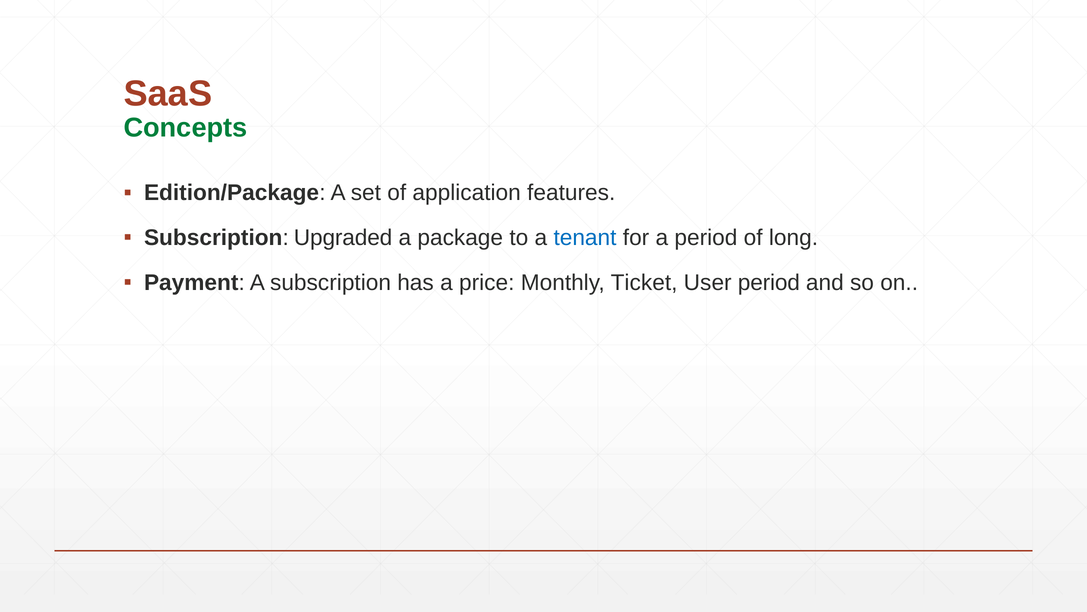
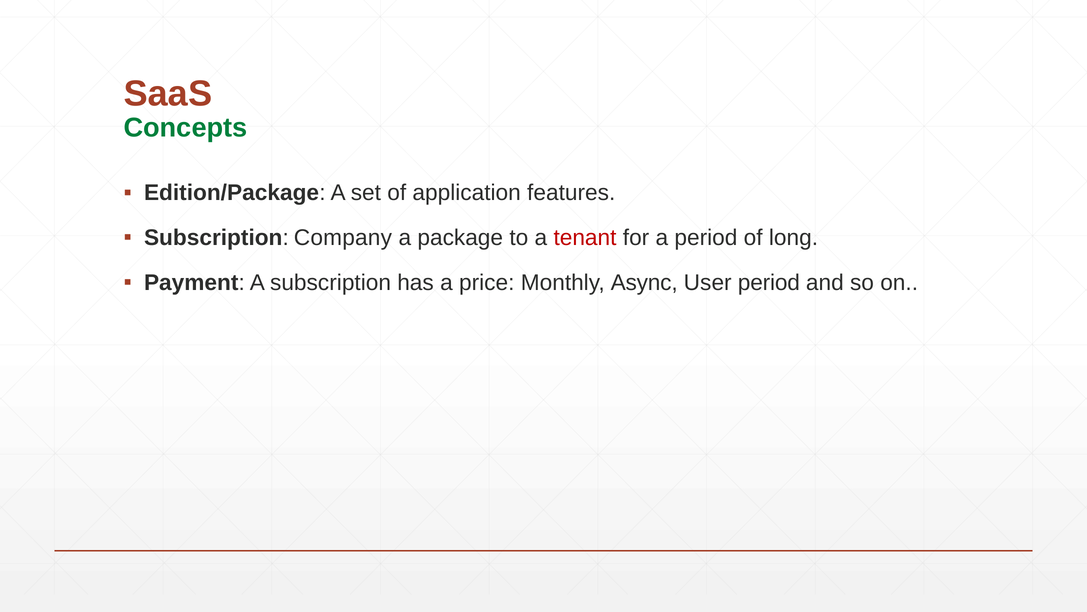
Upgraded: Upgraded -> Company
tenant colour: blue -> red
Ticket: Ticket -> Async
